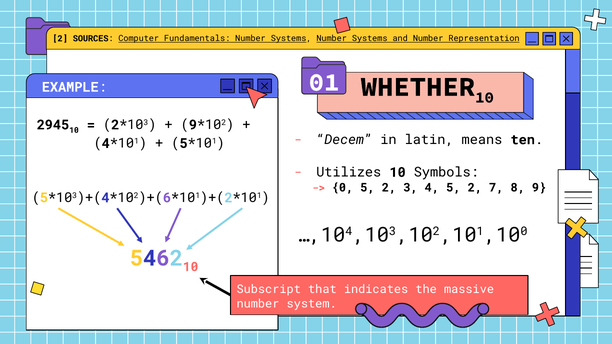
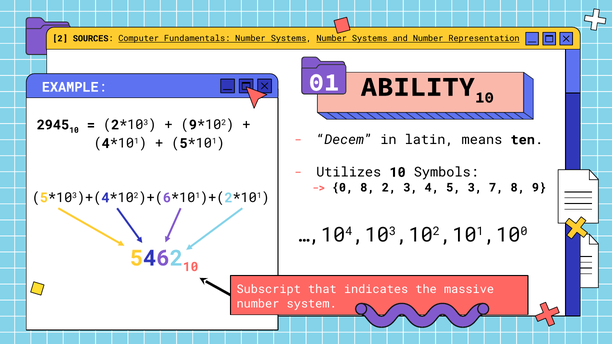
WHETHER: WHETHER -> ABILITY
0 5: 5 -> 8
4 5 2: 2 -> 3
